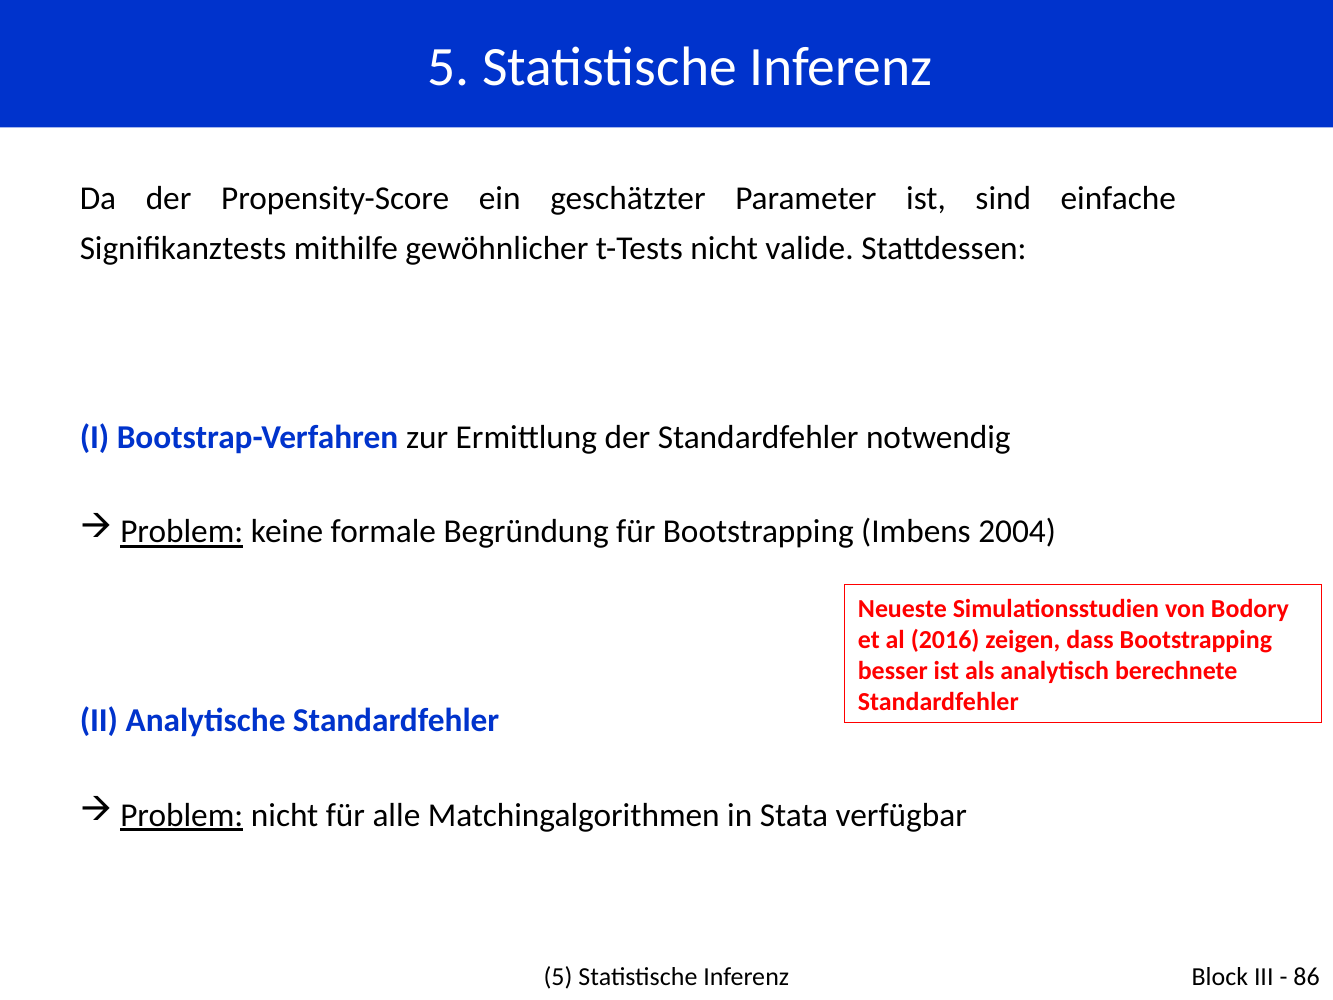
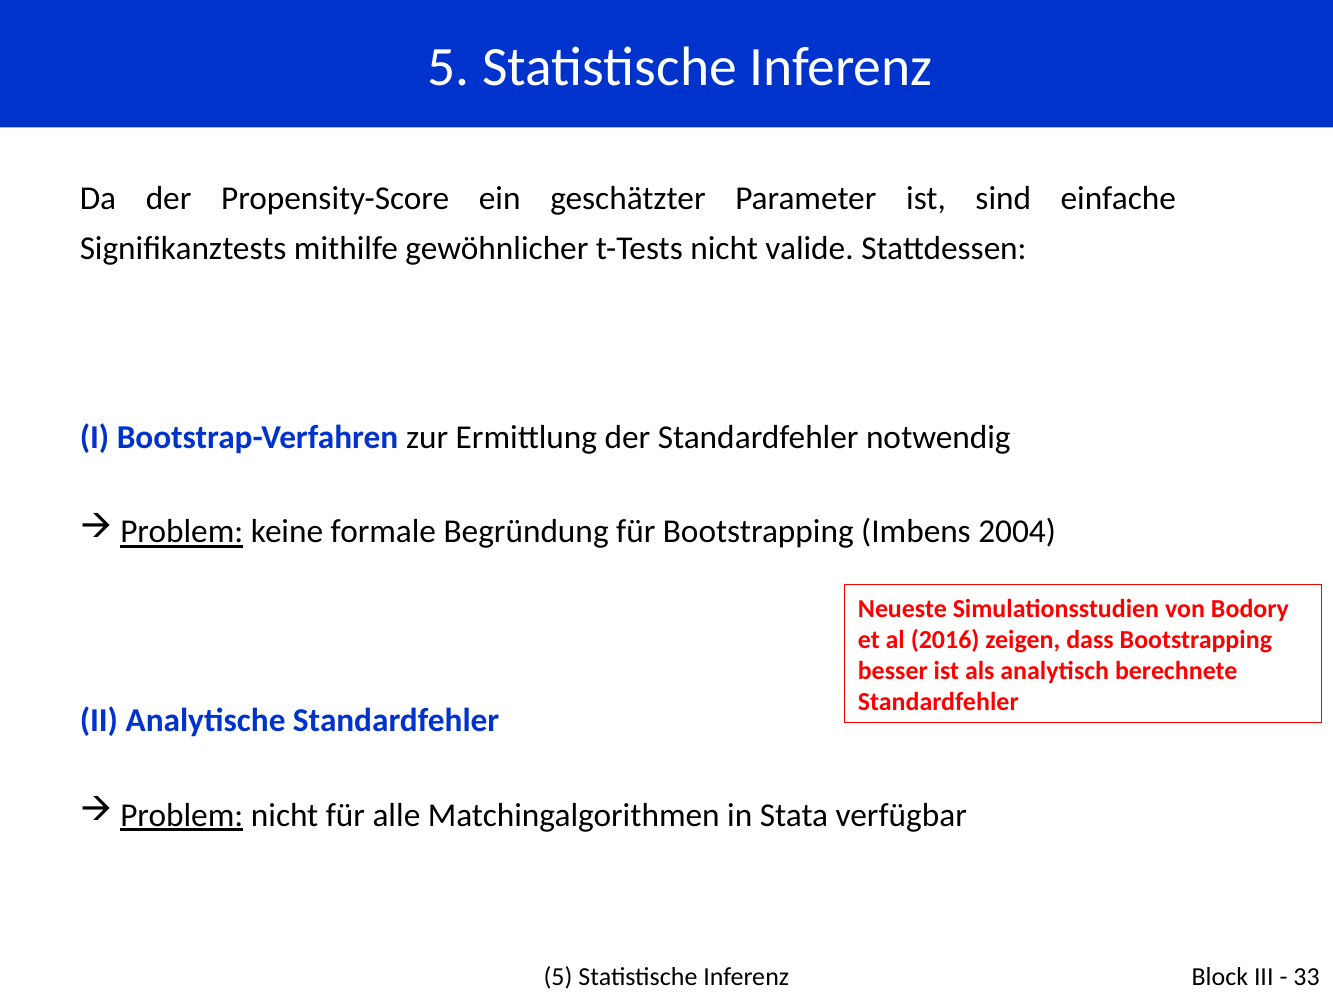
86: 86 -> 33
